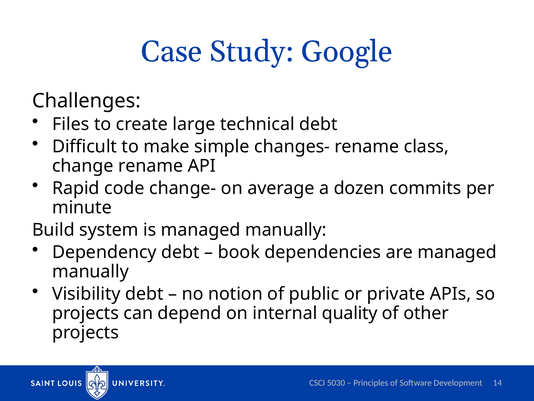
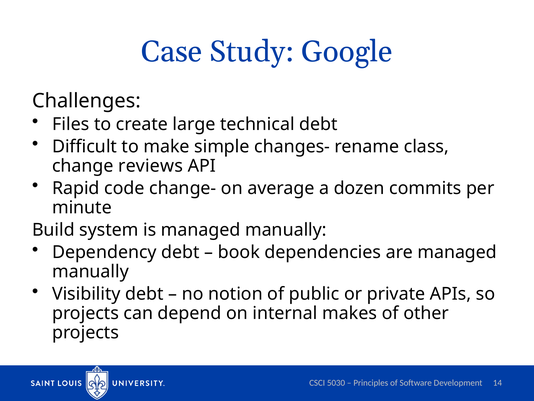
change rename: rename -> reviews
quality: quality -> makes
